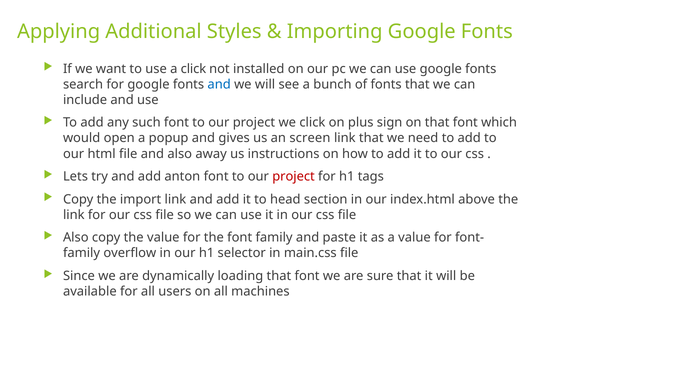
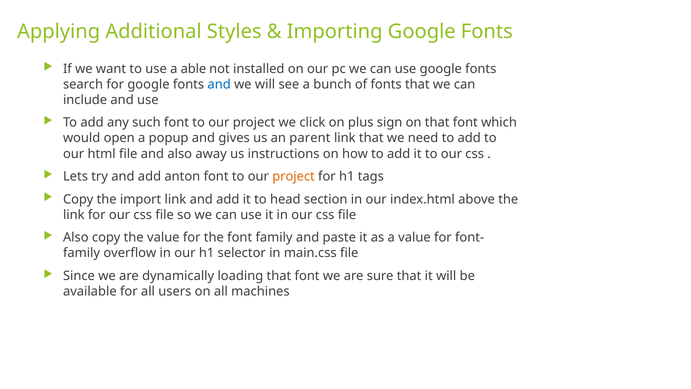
a click: click -> able
screen: screen -> parent
project at (294, 176) colour: red -> orange
